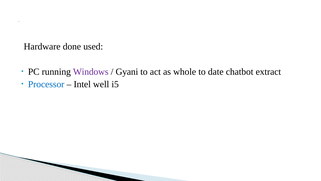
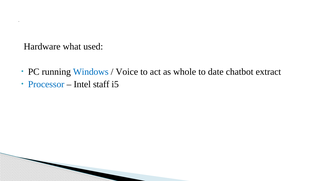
done: done -> what
Windows colour: purple -> blue
Gyani: Gyani -> Voice
well: well -> staff
